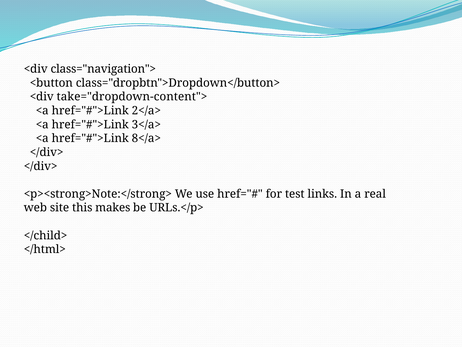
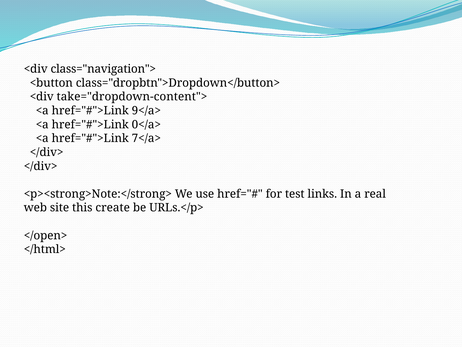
2</a>: 2</a> -> 9</a>
3</a>: 3</a> -> 0</a>
8</a>: 8</a> -> 7</a>
makes: makes -> create
</child>: </child> -> </open>
